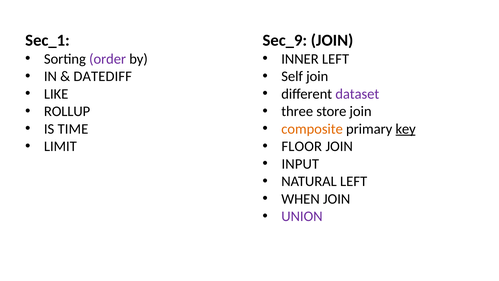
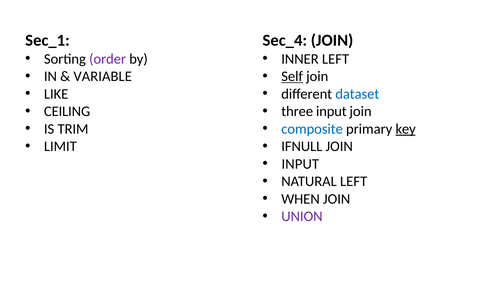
Sec_9: Sec_9 -> Sec_4
DATEDIFF: DATEDIFF -> VARIABLE
Self underline: none -> present
dataset colour: purple -> blue
ROLLUP: ROLLUP -> CEILING
three store: store -> input
TIME: TIME -> TRIM
composite colour: orange -> blue
FLOOR: FLOOR -> IFNULL
